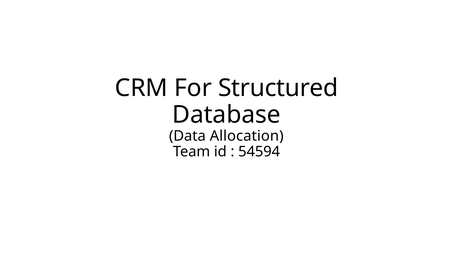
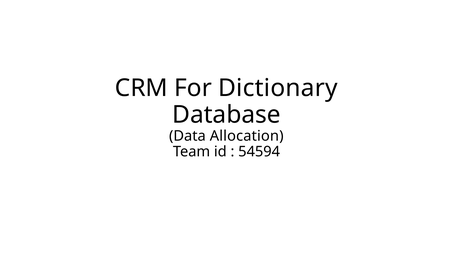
Structured: Structured -> Dictionary
